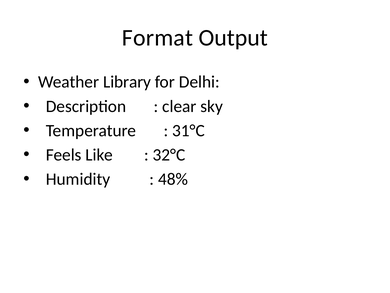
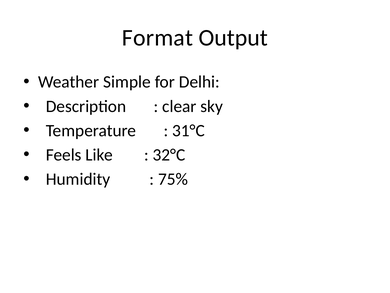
Library: Library -> Simple
48%: 48% -> 75%
